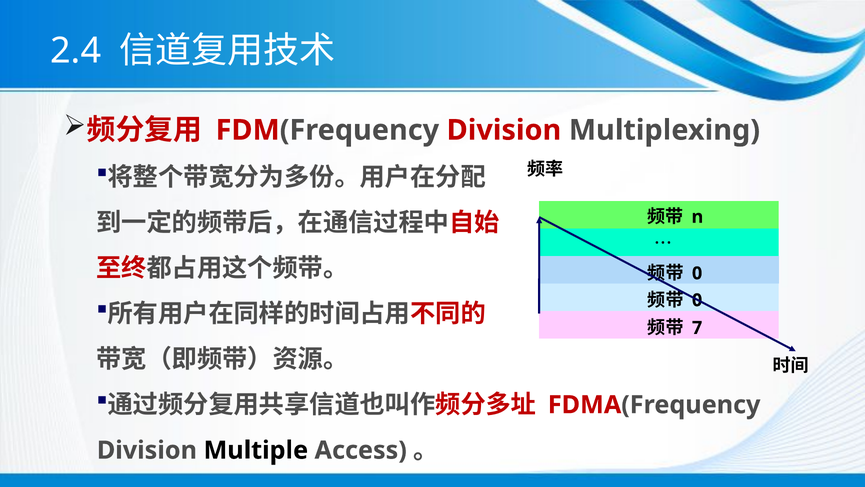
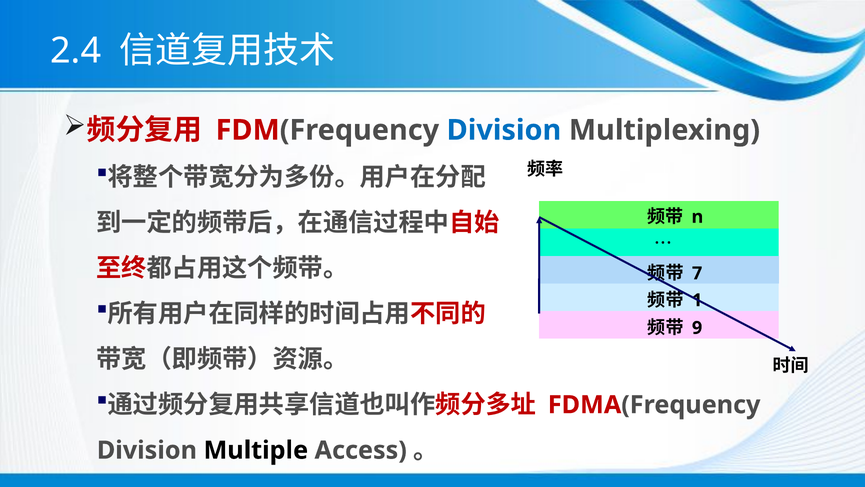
Division at (504, 130) colour: red -> blue
0 at (697, 273): 0 -> 7
0 at (697, 300): 0 -> 1
7: 7 -> 9
